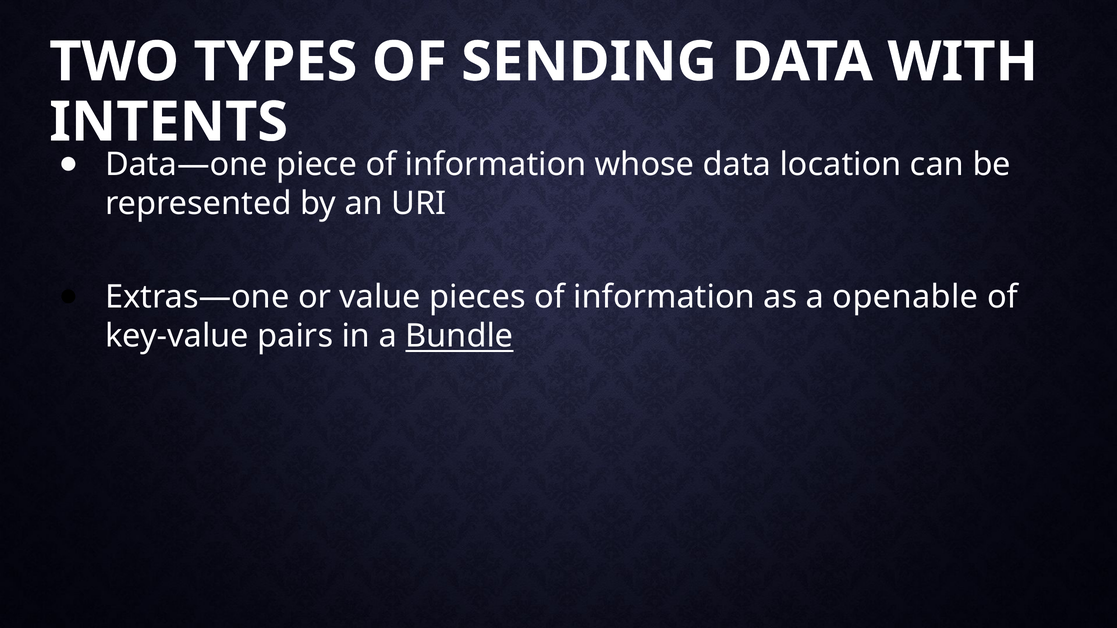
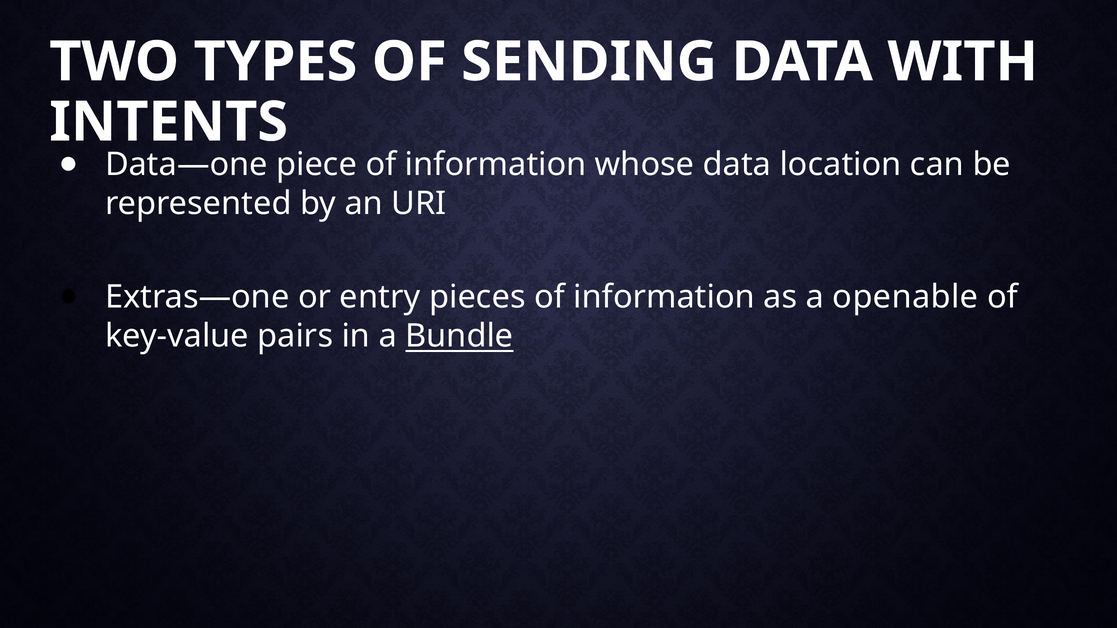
value: value -> entry
